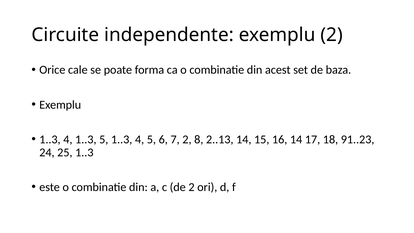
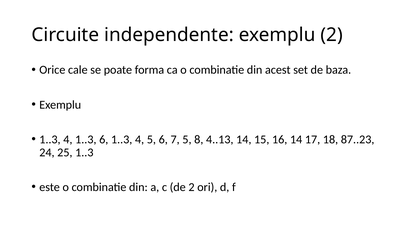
1..3 5: 5 -> 6
7 2: 2 -> 5
2..13: 2..13 -> 4..13
91..23: 91..23 -> 87..23
